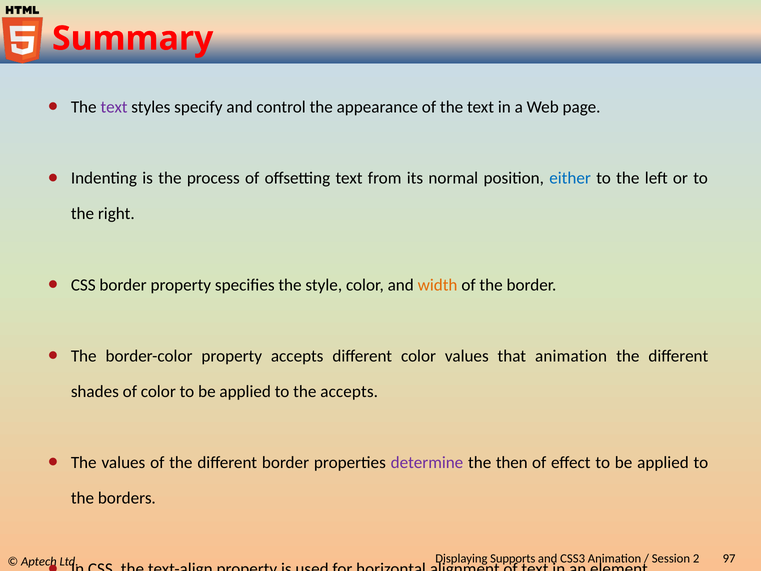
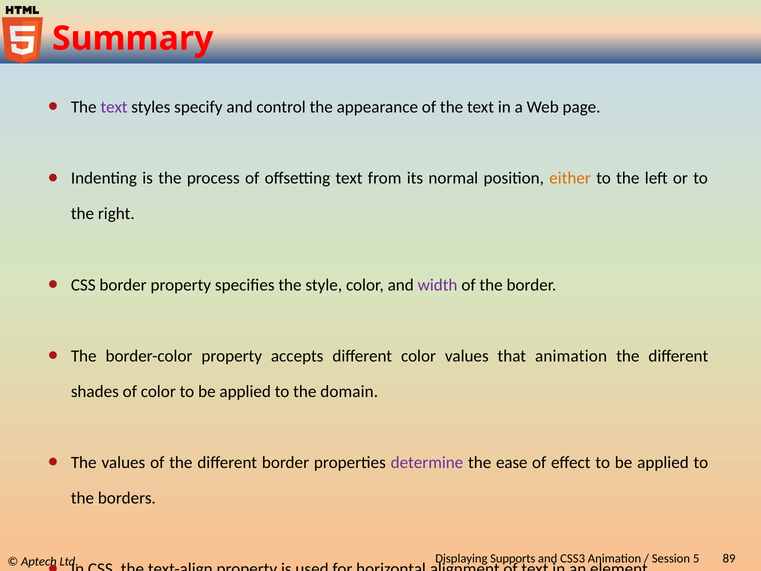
either colour: blue -> orange
width colour: orange -> purple
the accepts: accepts -> domain
then: then -> ease
2: 2 -> 5
97: 97 -> 89
